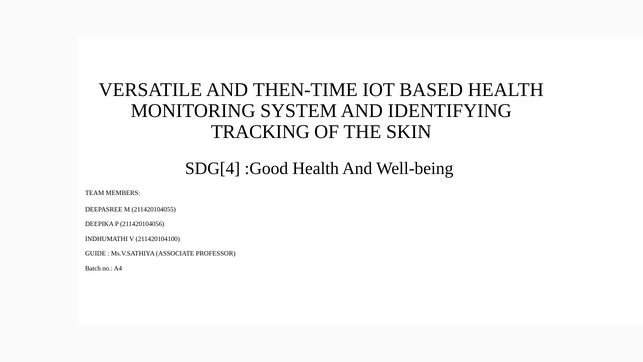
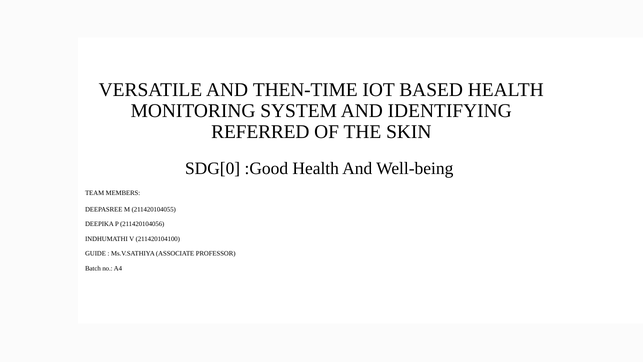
TRACKING: TRACKING -> REFERRED
SDG[4: SDG[4 -> SDG[0
